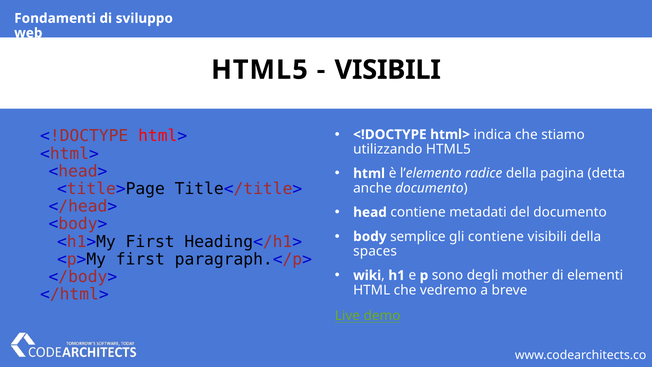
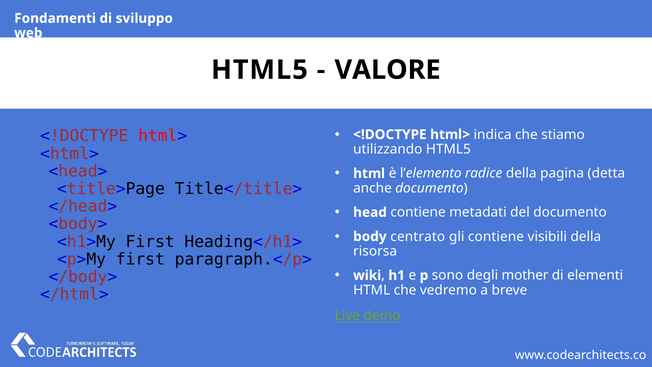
VISIBILI at (388, 70): VISIBILI -> VALORE
semplice: semplice -> centrato
spaces: spaces -> risorsa
